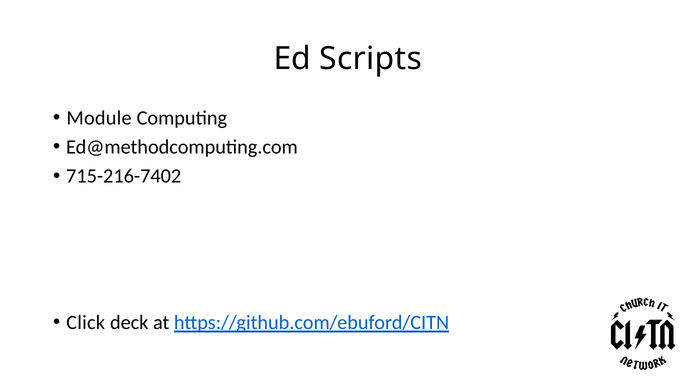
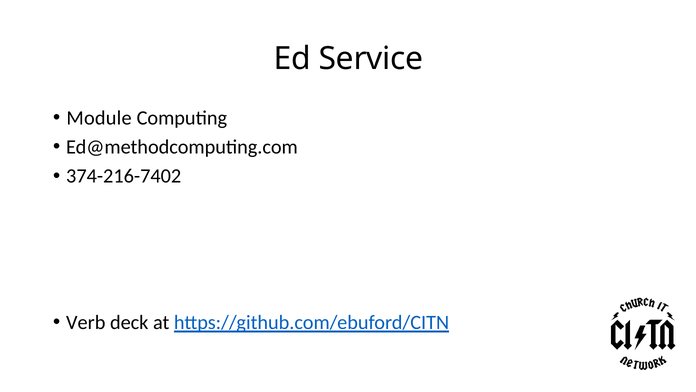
Scripts: Scripts -> Service
715-216-7402: 715-216-7402 -> 374-216-7402
Click: Click -> Verb
